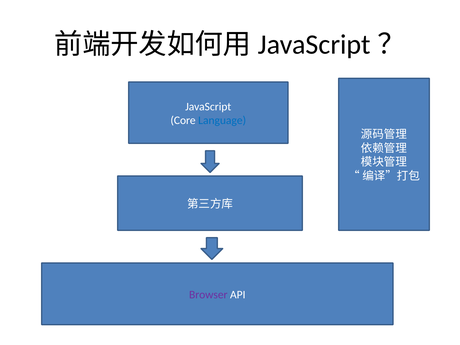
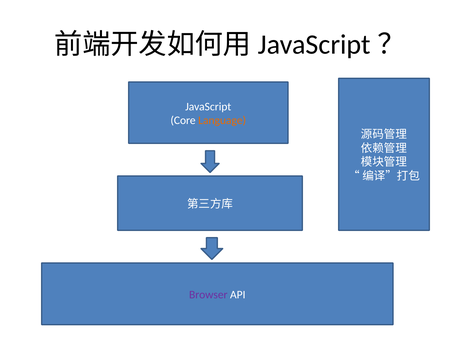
Language colour: blue -> orange
